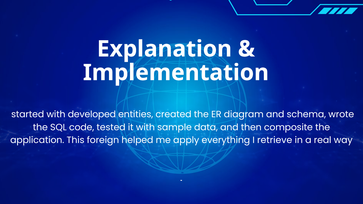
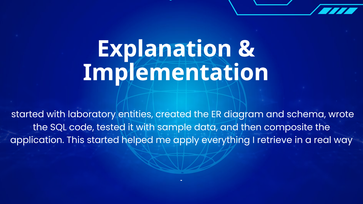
developed: developed -> laboratory
This foreign: foreign -> started
